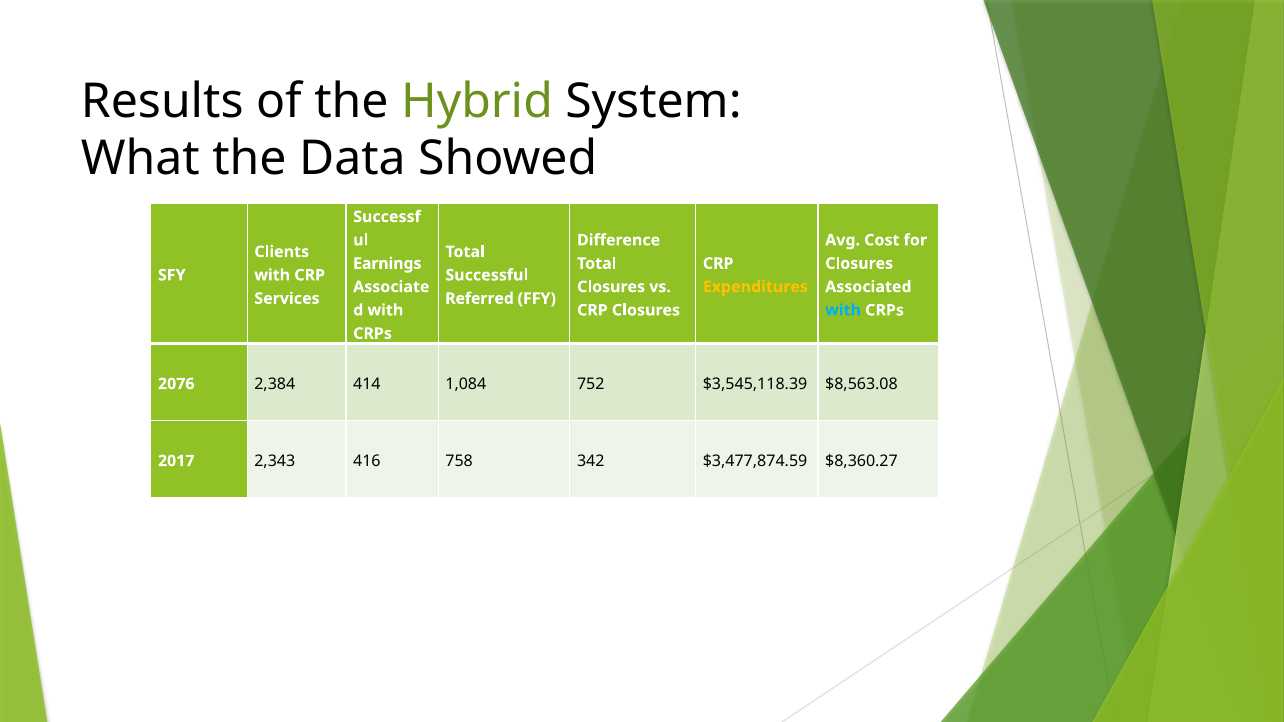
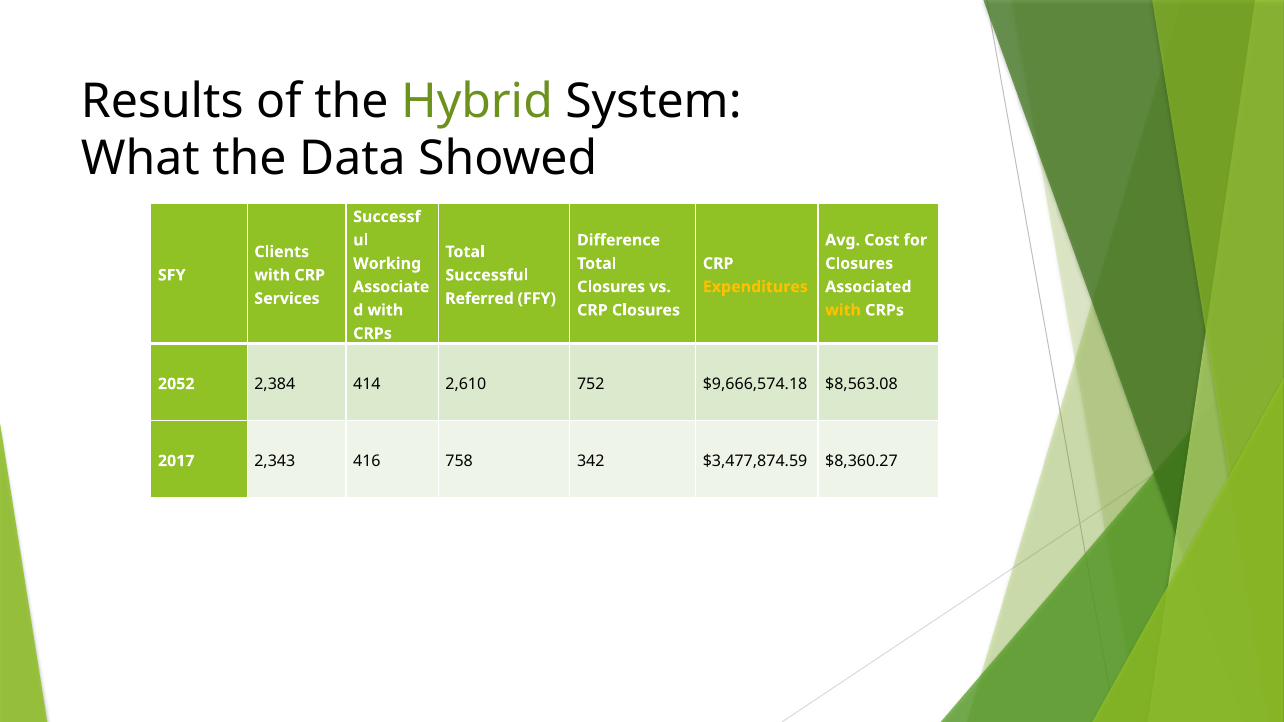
Earnings: Earnings -> Working
with at (843, 310) colour: light blue -> yellow
2076: 2076 -> 2052
1,084: 1,084 -> 2,610
$3,545,118.39: $3,545,118.39 -> $9,666,574.18
